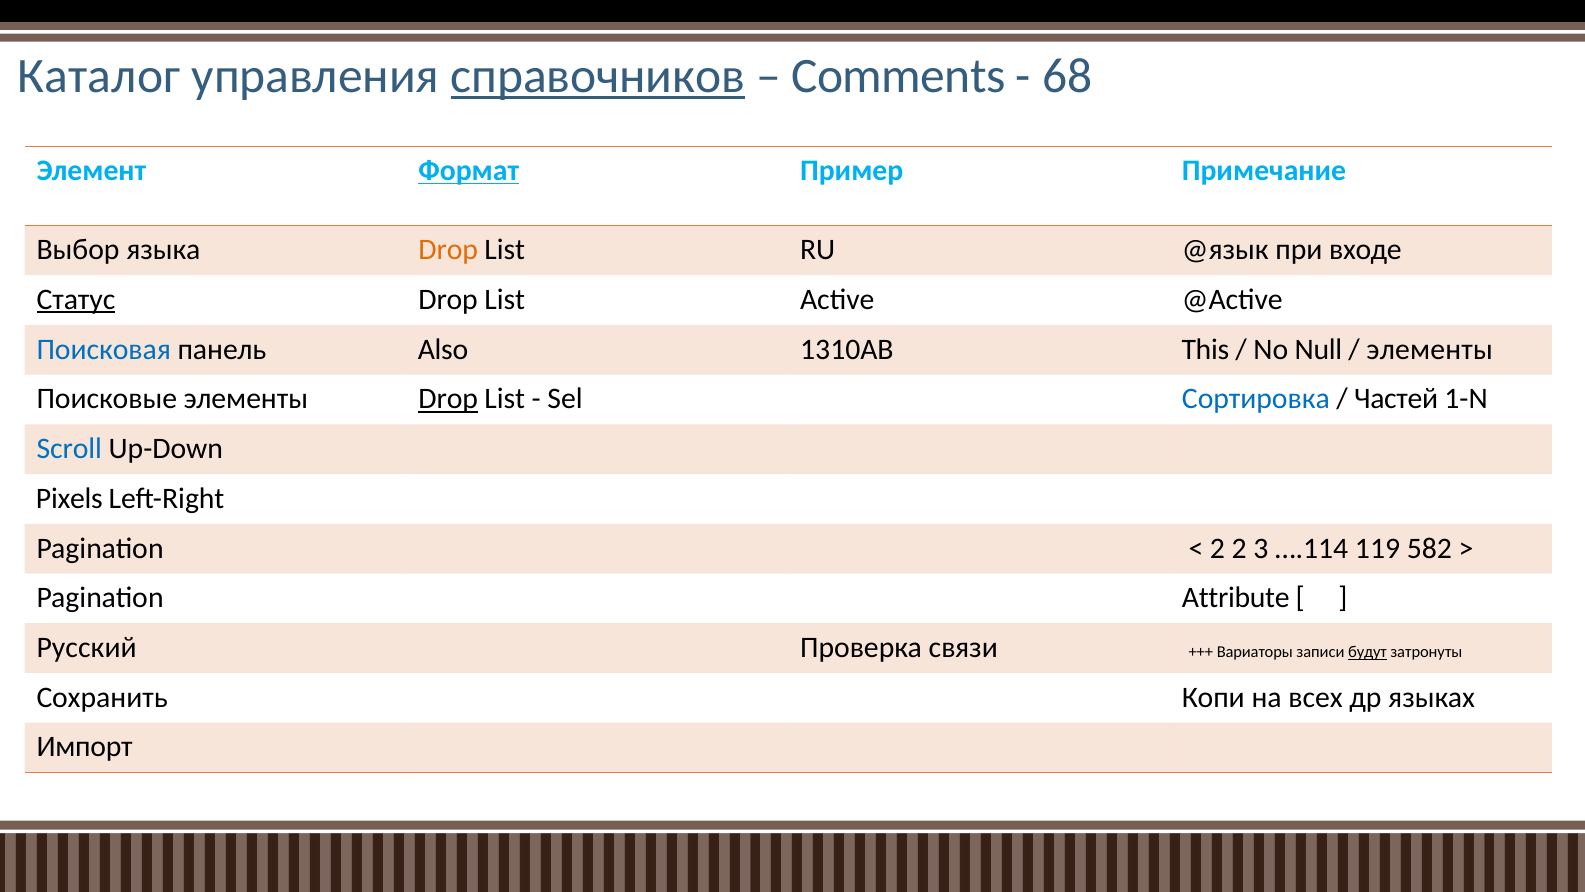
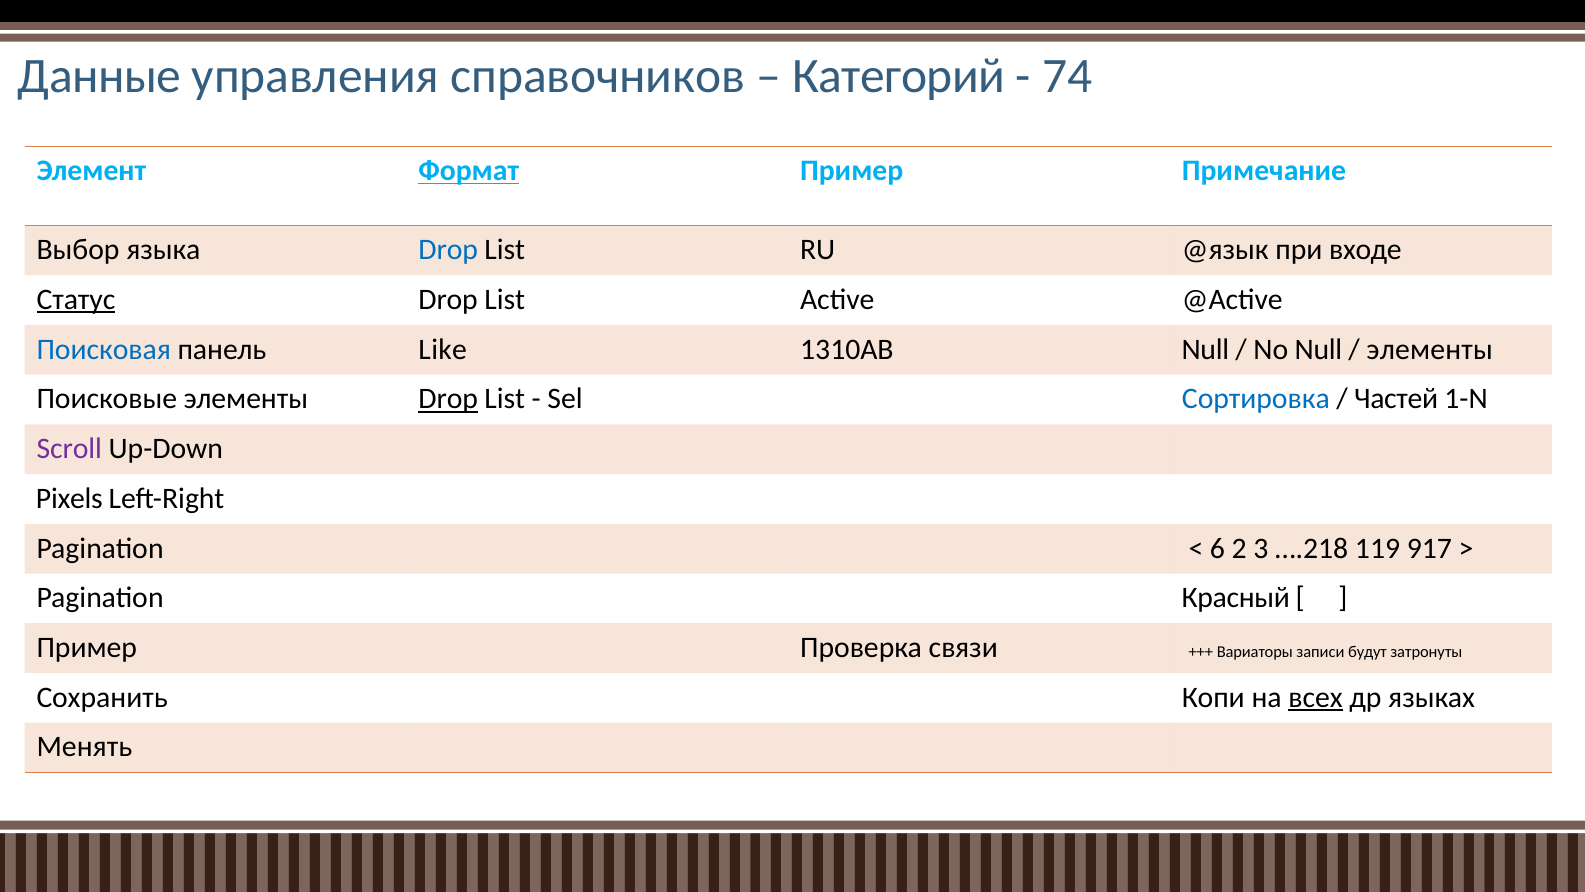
Каталог: Каталог -> Данные
справочников underline: present -> none
Comments: Comments -> Категорий
68: 68 -> 74
Drop at (448, 250) colour: orange -> blue
Also: Also -> Like
1310AB This: This -> Null
Scroll colour: blue -> purple
2 at (1217, 548): 2 -> 6
….114: ….114 -> ….218
582: 582 -> 917
Attribute: Attribute -> Красный
Русский at (87, 648): Русский -> Пример
будут underline: present -> none
всех underline: none -> present
Импорт: Импорт -> Менять
